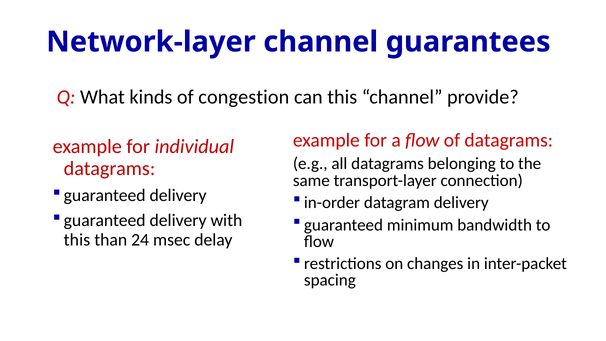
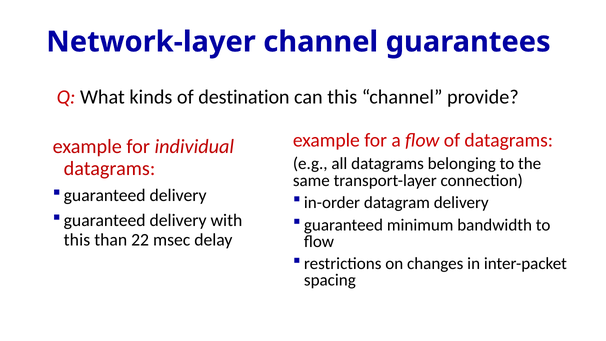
congestion: congestion -> destination
24: 24 -> 22
